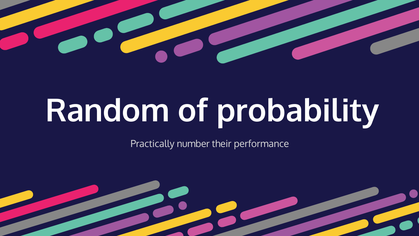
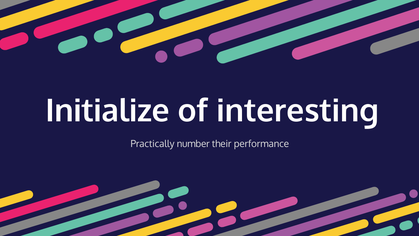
Random: Random -> Initialize
probability: probability -> interesting
